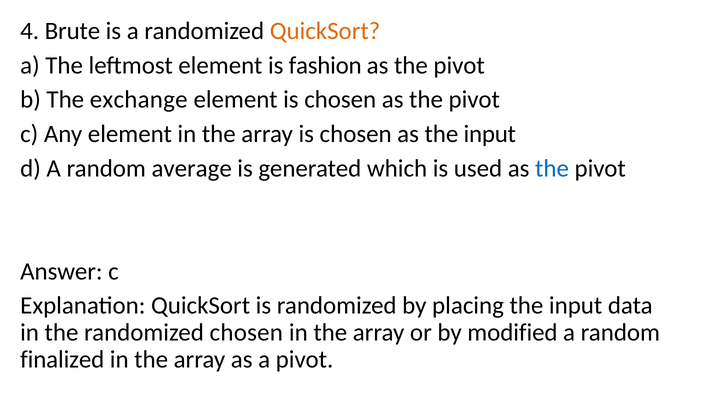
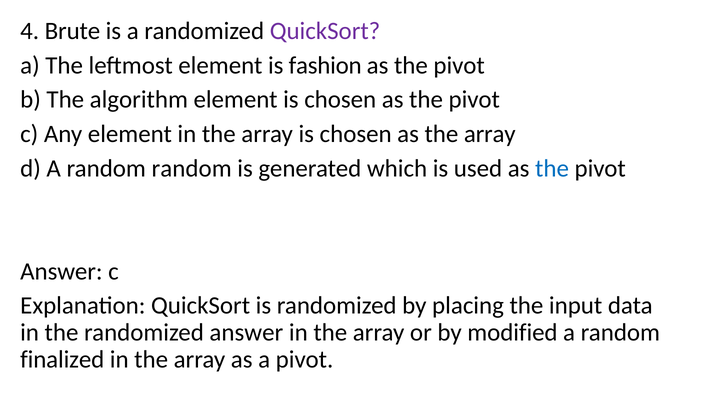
QuickSort at (325, 31) colour: orange -> purple
exchange: exchange -> algorithm
as the input: input -> array
random average: average -> random
randomized chosen: chosen -> answer
